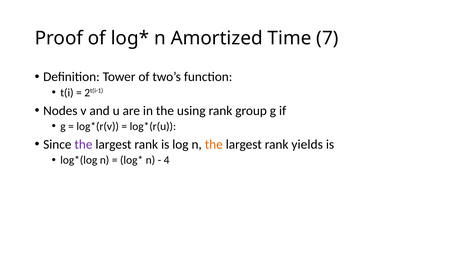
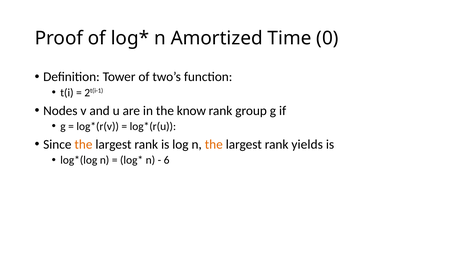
7: 7 -> 0
using: using -> know
the at (83, 144) colour: purple -> orange
4: 4 -> 6
